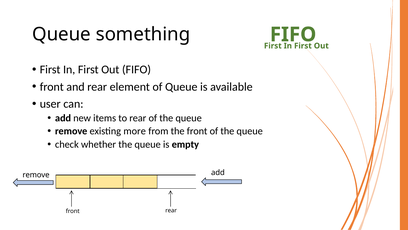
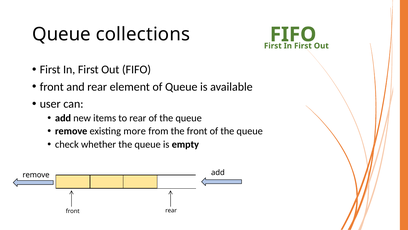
something: something -> collections
